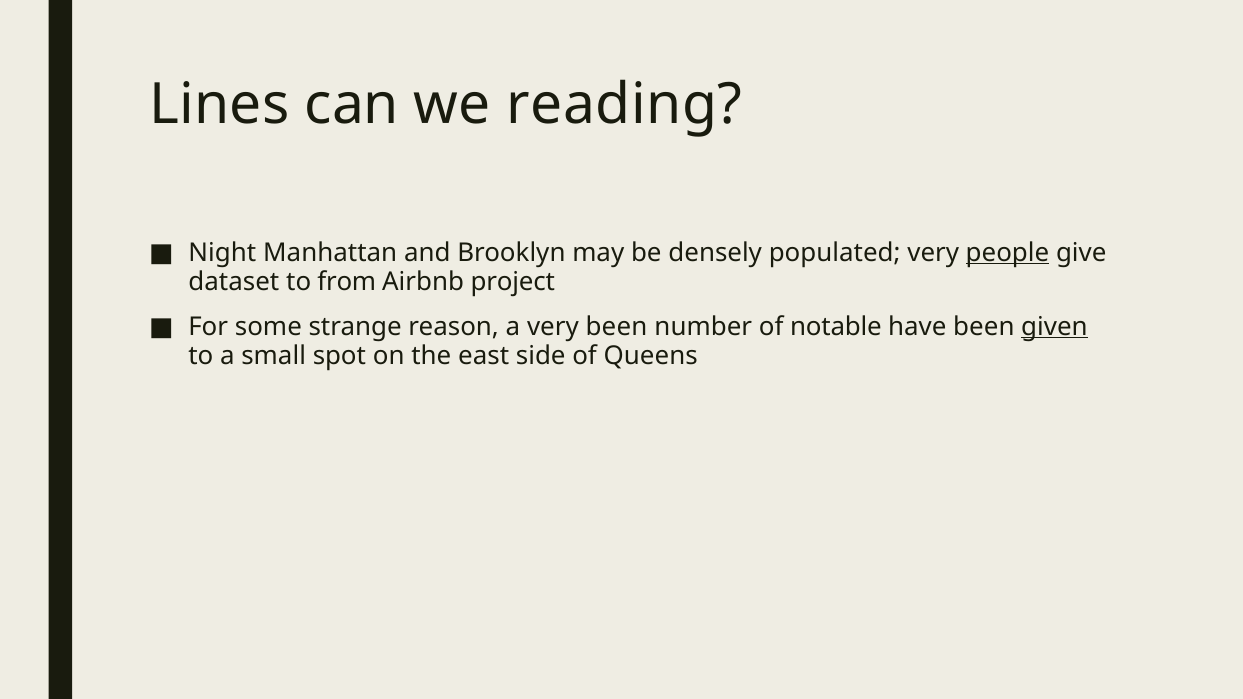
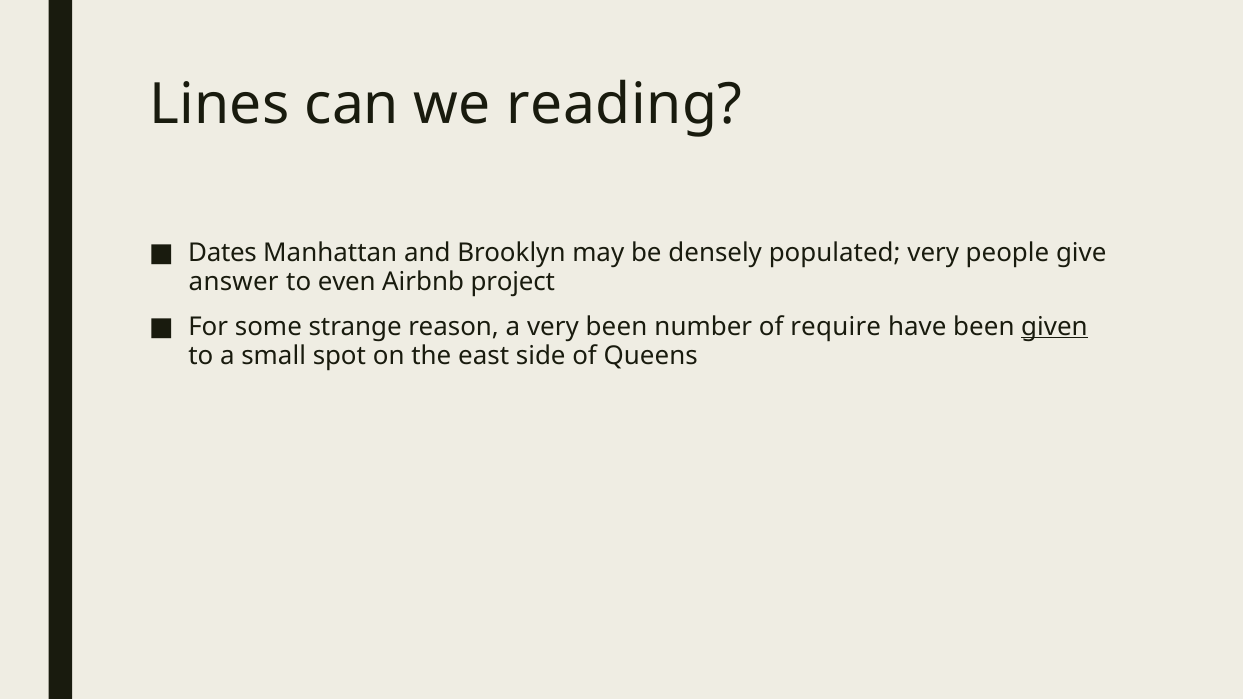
Night: Night -> Dates
people underline: present -> none
dataset: dataset -> answer
from: from -> even
notable: notable -> require
